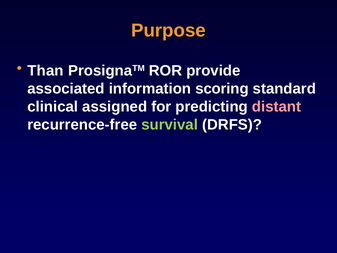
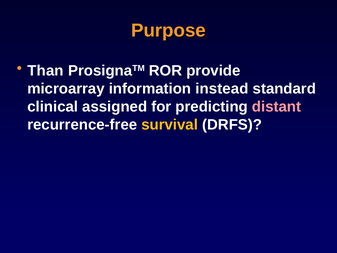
associated: associated -> microarray
scoring: scoring -> instead
survival colour: light green -> yellow
